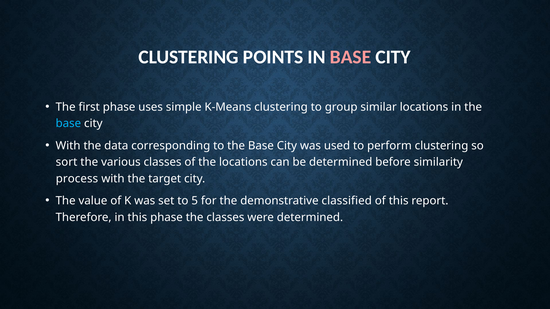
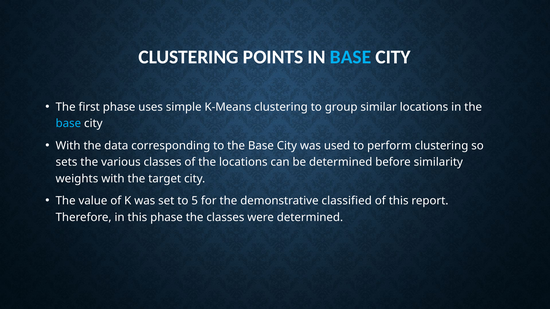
BASE at (351, 57) colour: pink -> light blue
sort: sort -> sets
process: process -> weights
